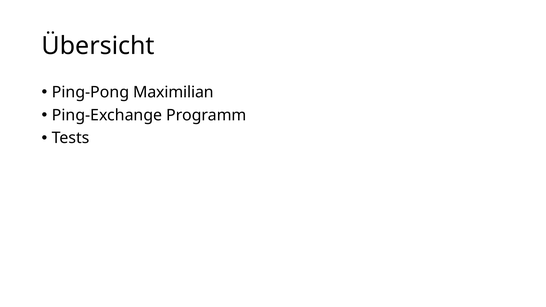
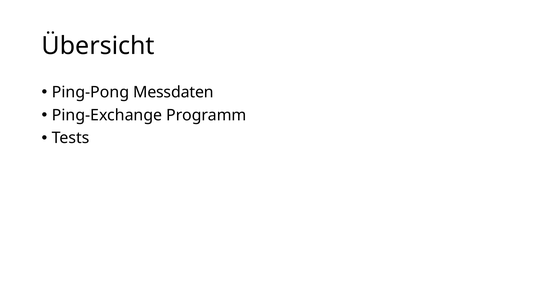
Maximilian: Maximilian -> Messdaten
